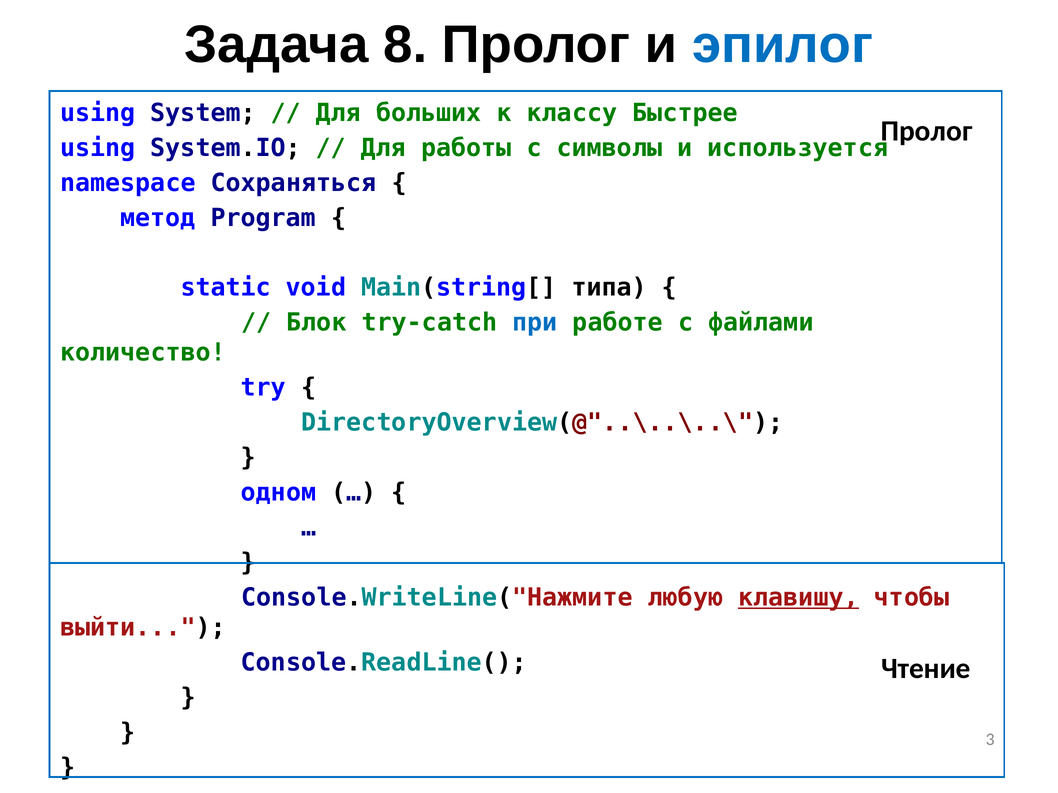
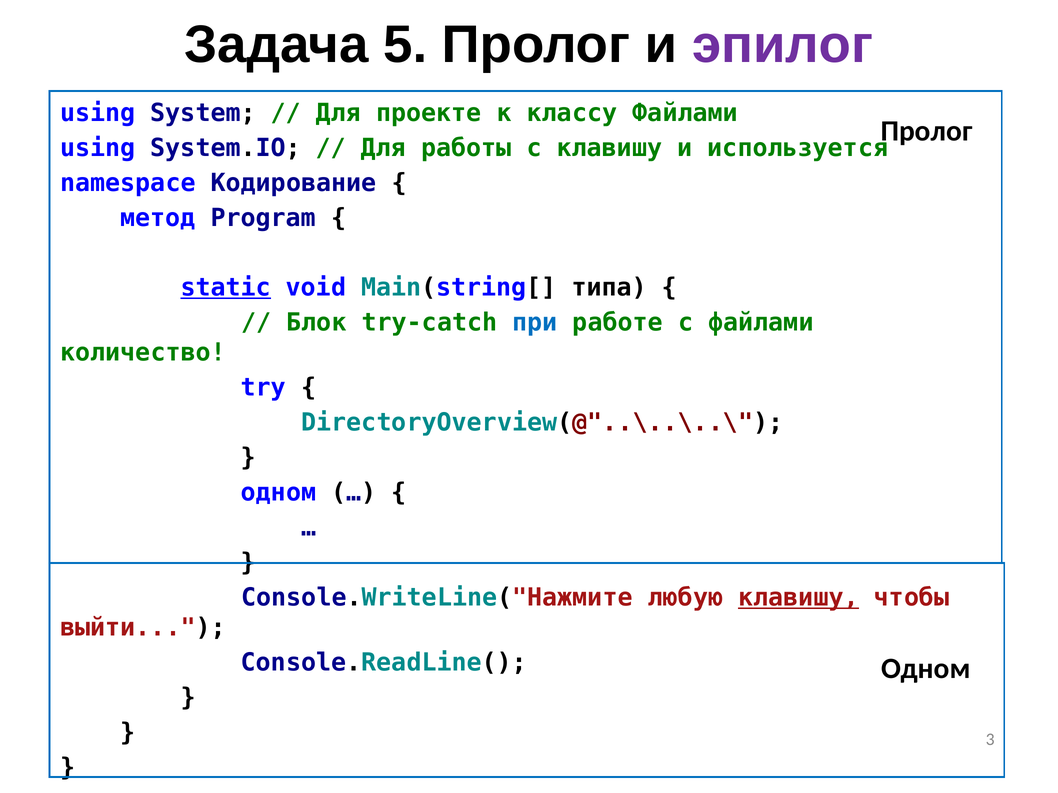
8: 8 -> 5
эпилог colour: blue -> purple
больших: больших -> проекте
классу Быстрее: Быстрее -> Файлами
с символы: символы -> клавишу
Сохраняться: Сохраняться -> Кодирование
static underline: none -> present
Чтение at (926, 669): Чтение -> Одном
